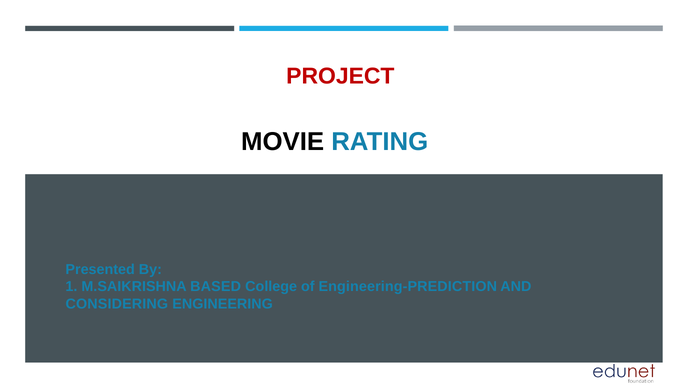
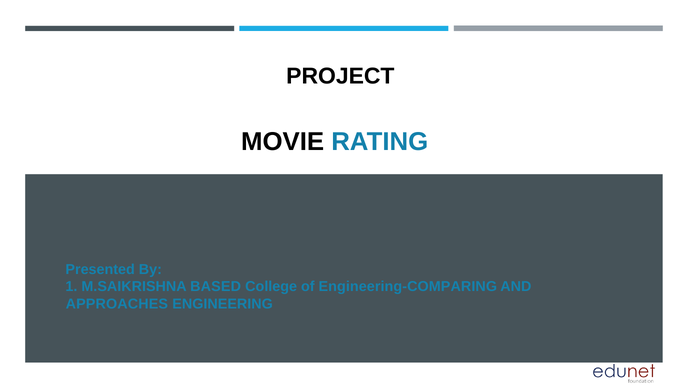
PROJECT colour: red -> black
Engineering-PREDICTION: Engineering-PREDICTION -> Engineering-COMPARING
CONSIDERING: CONSIDERING -> APPROACHES
